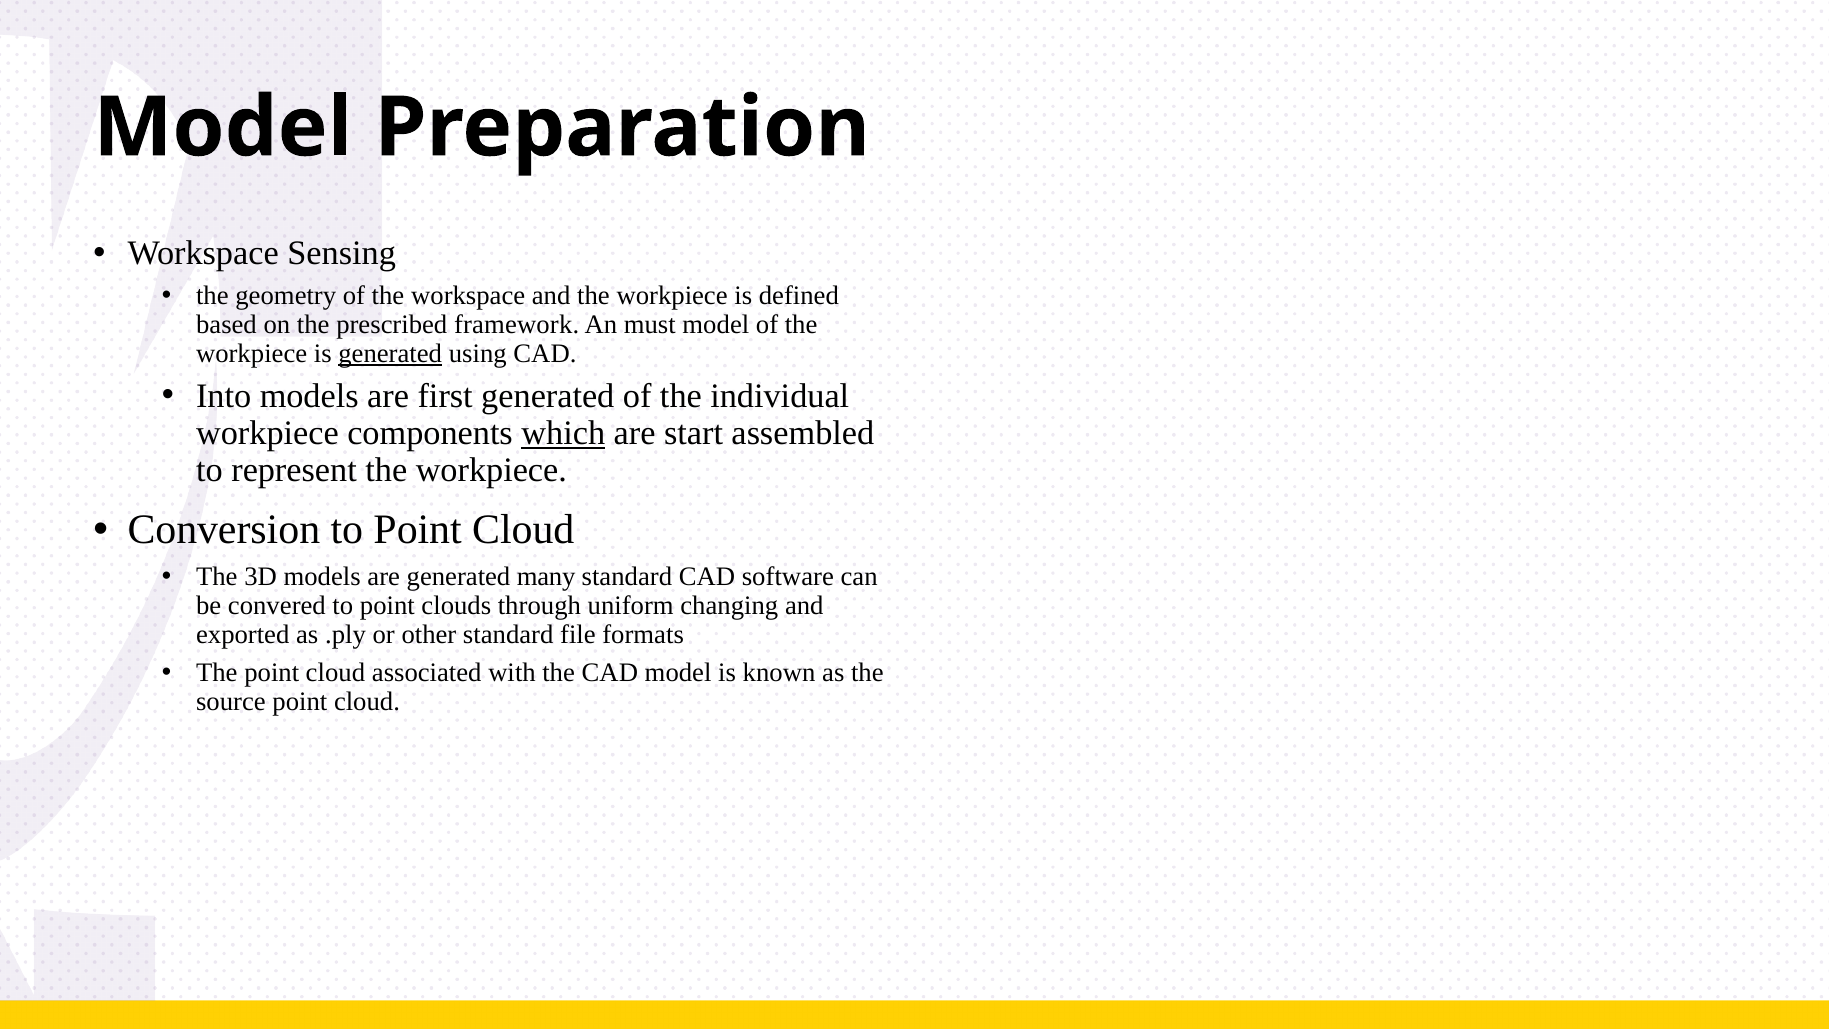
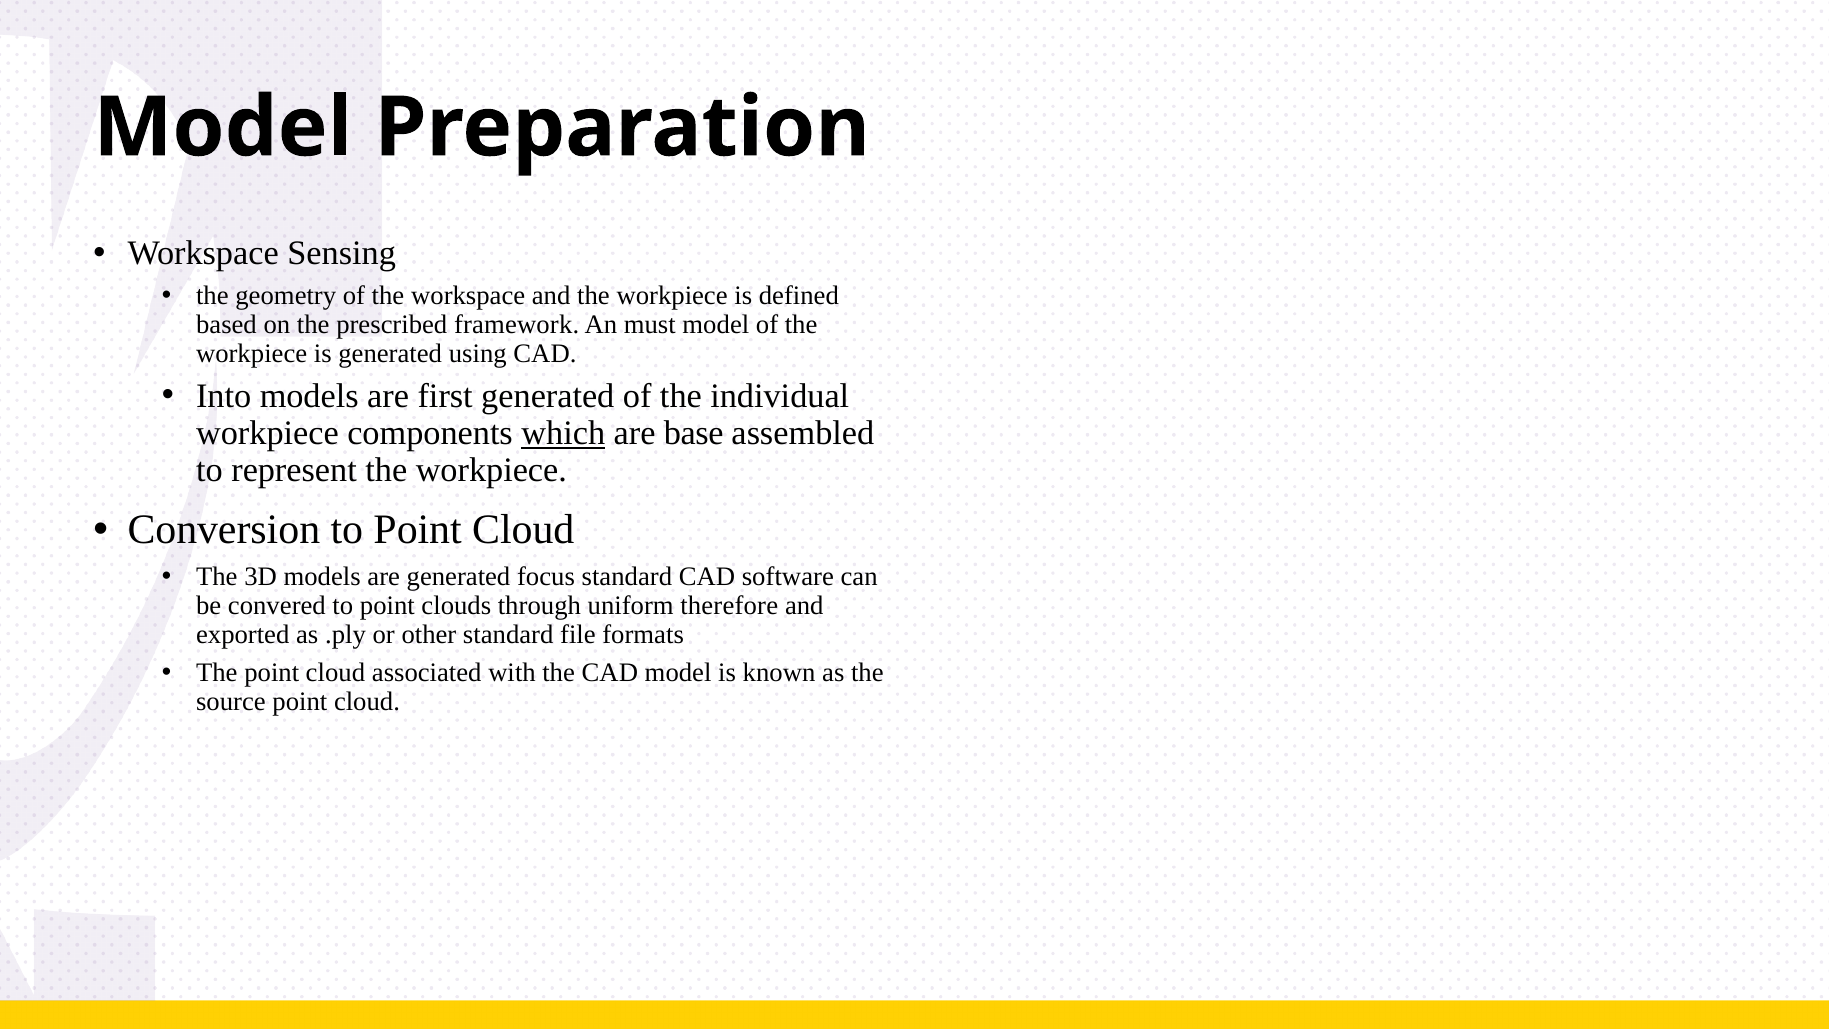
generated at (390, 353) underline: present -> none
start: start -> base
many: many -> focus
changing: changing -> therefore
